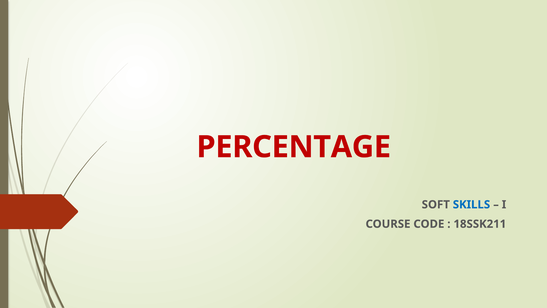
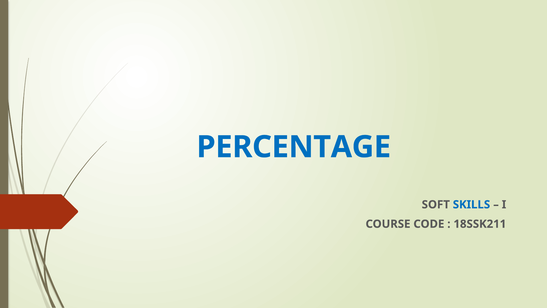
PERCENTAGE colour: red -> blue
